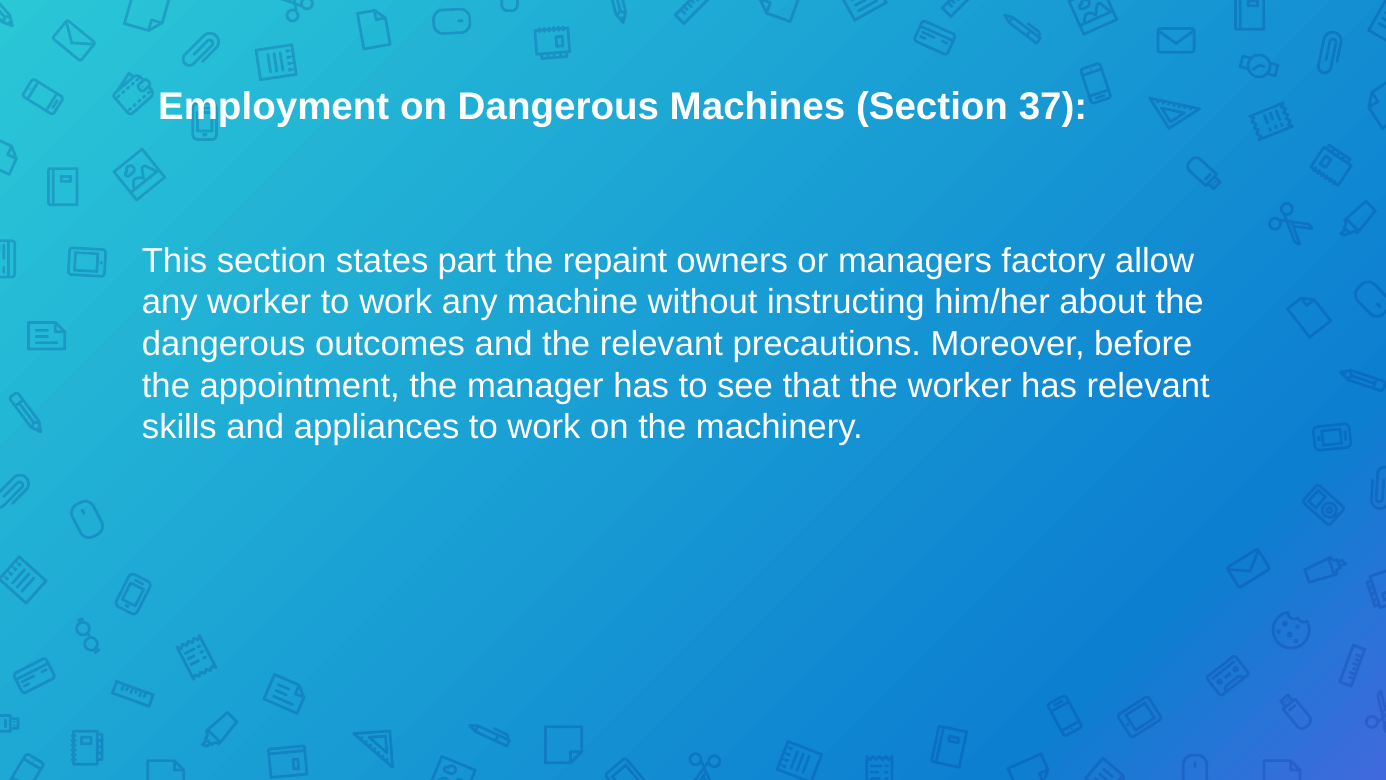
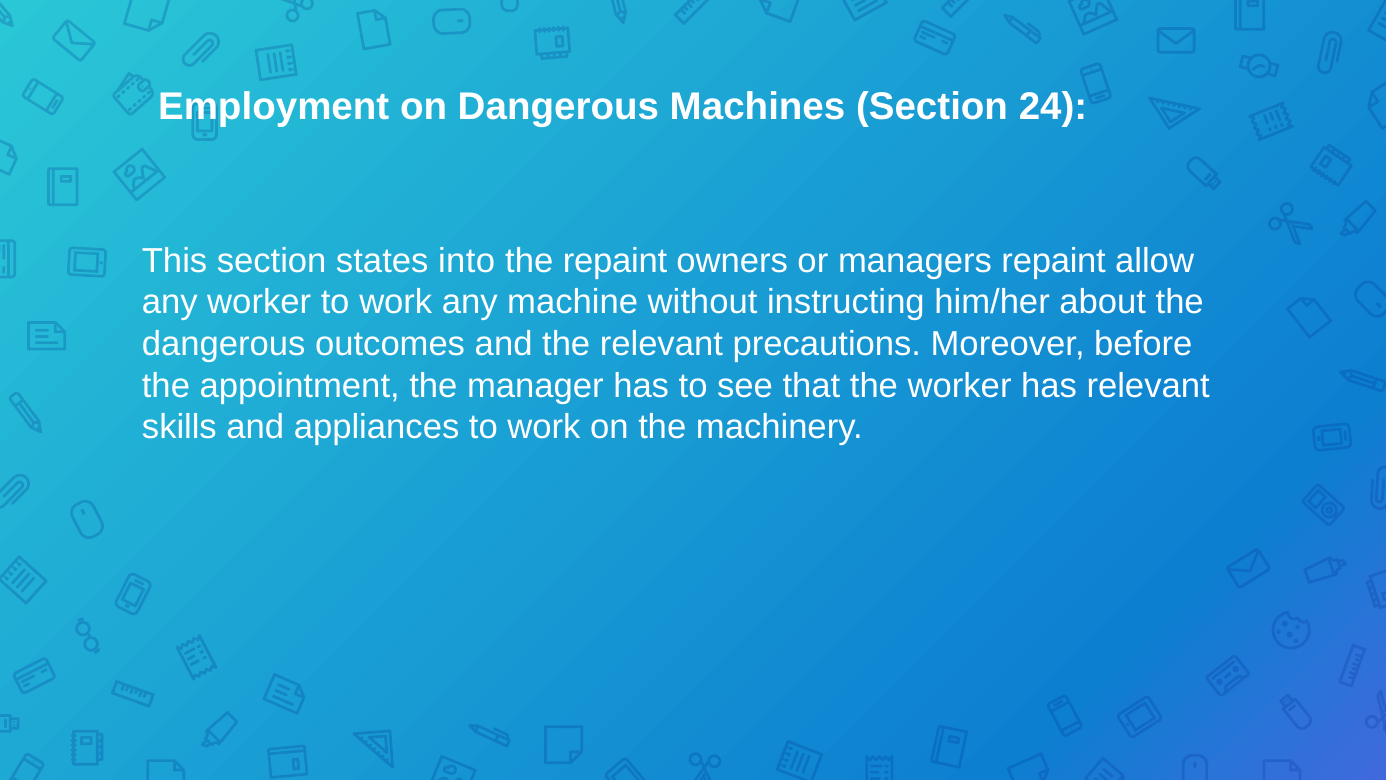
37: 37 -> 24
part: part -> into
managers factory: factory -> repaint
